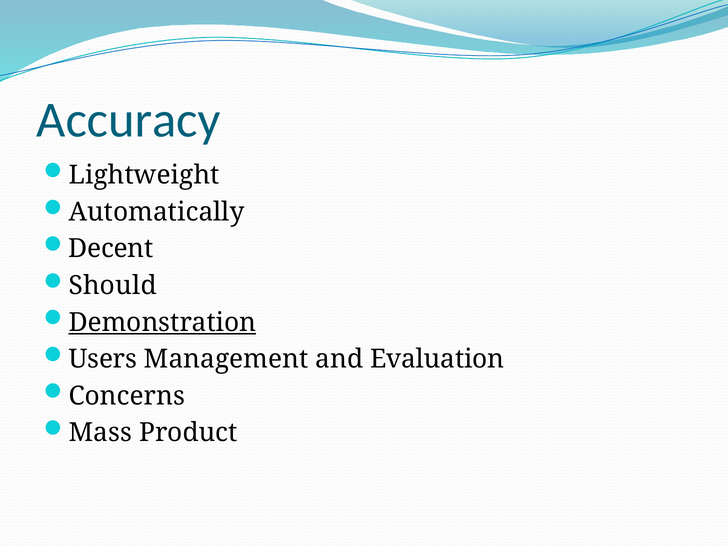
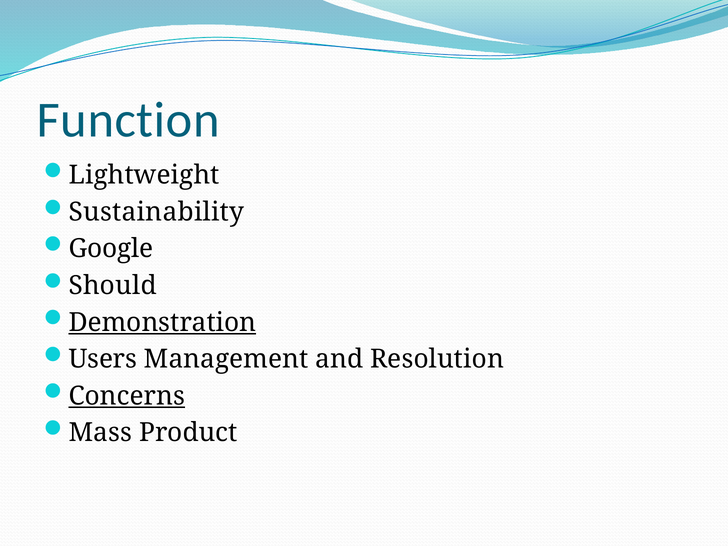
Accuracy: Accuracy -> Function
Automatically: Automatically -> Sustainability
Decent: Decent -> Google
Evaluation: Evaluation -> Resolution
Concerns underline: none -> present
